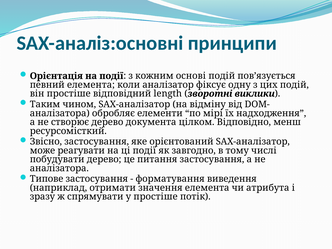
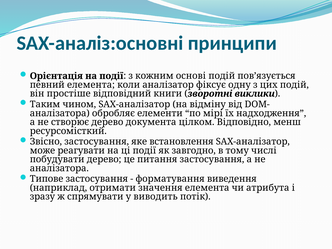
length: length -> книги
орієнтований: орієнтований -> встановлення
у простіше: простіше -> виводить
